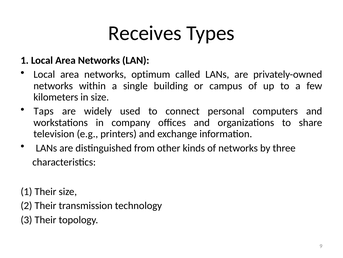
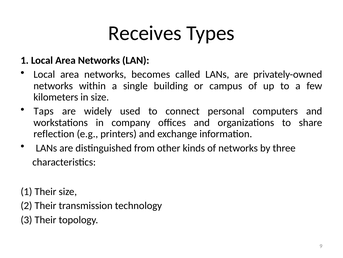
optimum: optimum -> becomes
television: television -> reflection
